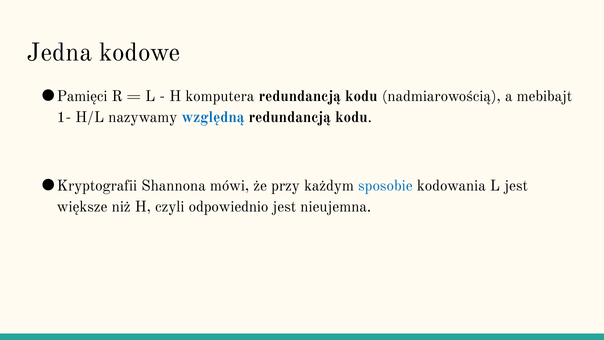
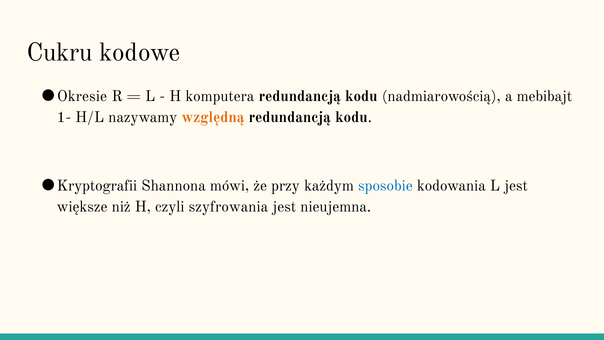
Jedna: Jedna -> Cukru
Pamięci: Pamięci -> Okresie
względną colour: blue -> orange
odpowiednio: odpowiednio -> szyfrowania
